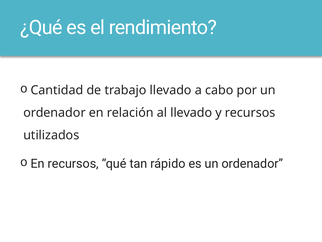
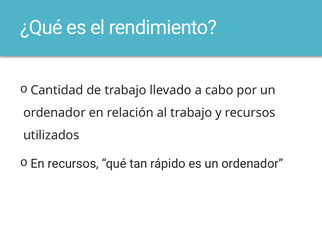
al llevado: llevado -> trabajo
